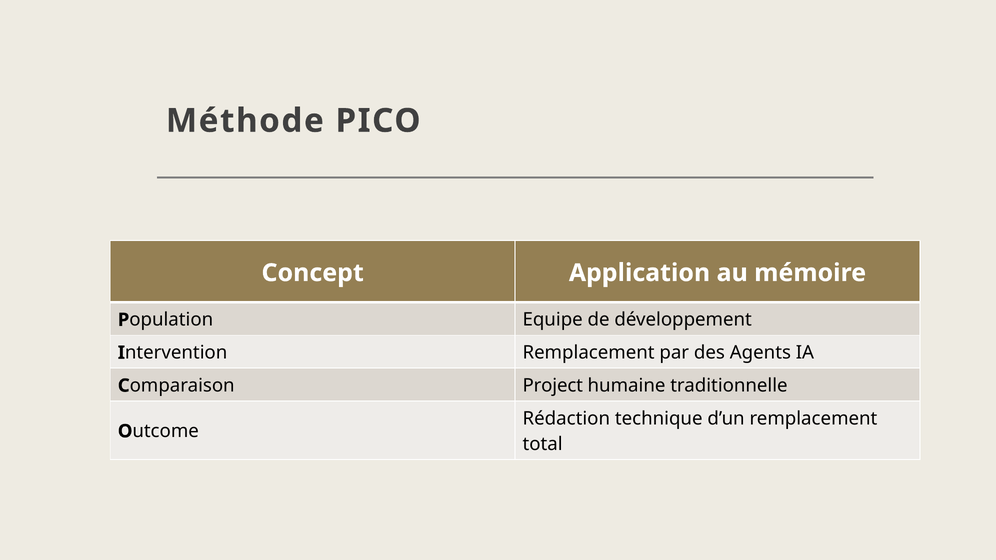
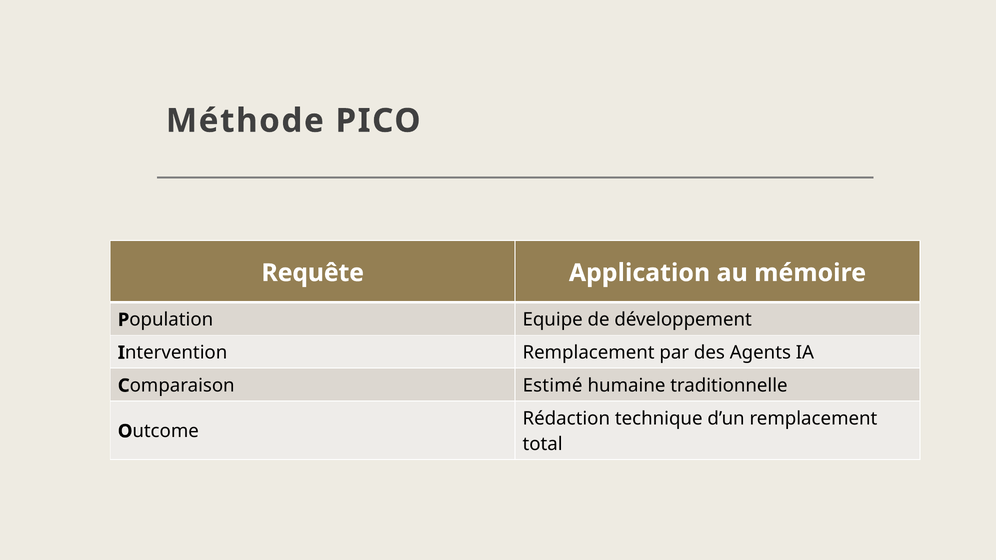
Concept: Concept -> Requête
Project: Project -> Estimé
